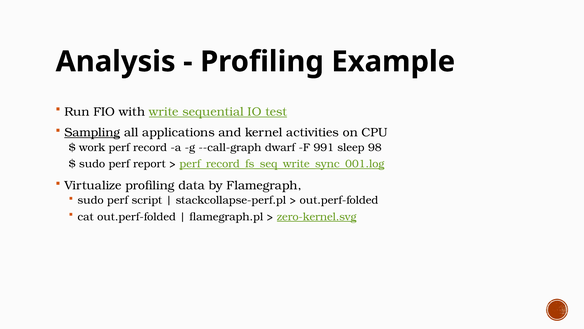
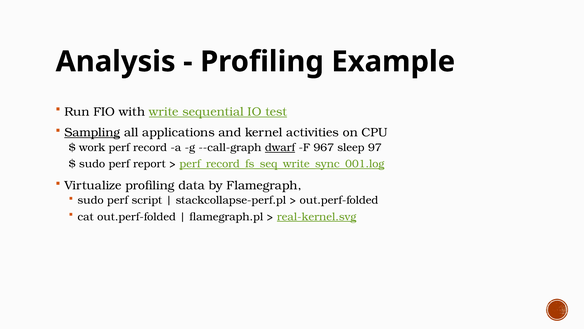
dwarf underline: none -> present
991: 991 -> 967
98: 98 -> 97
zero-kernel.svg: zero-kernel.svg -> real-kernel.svg
